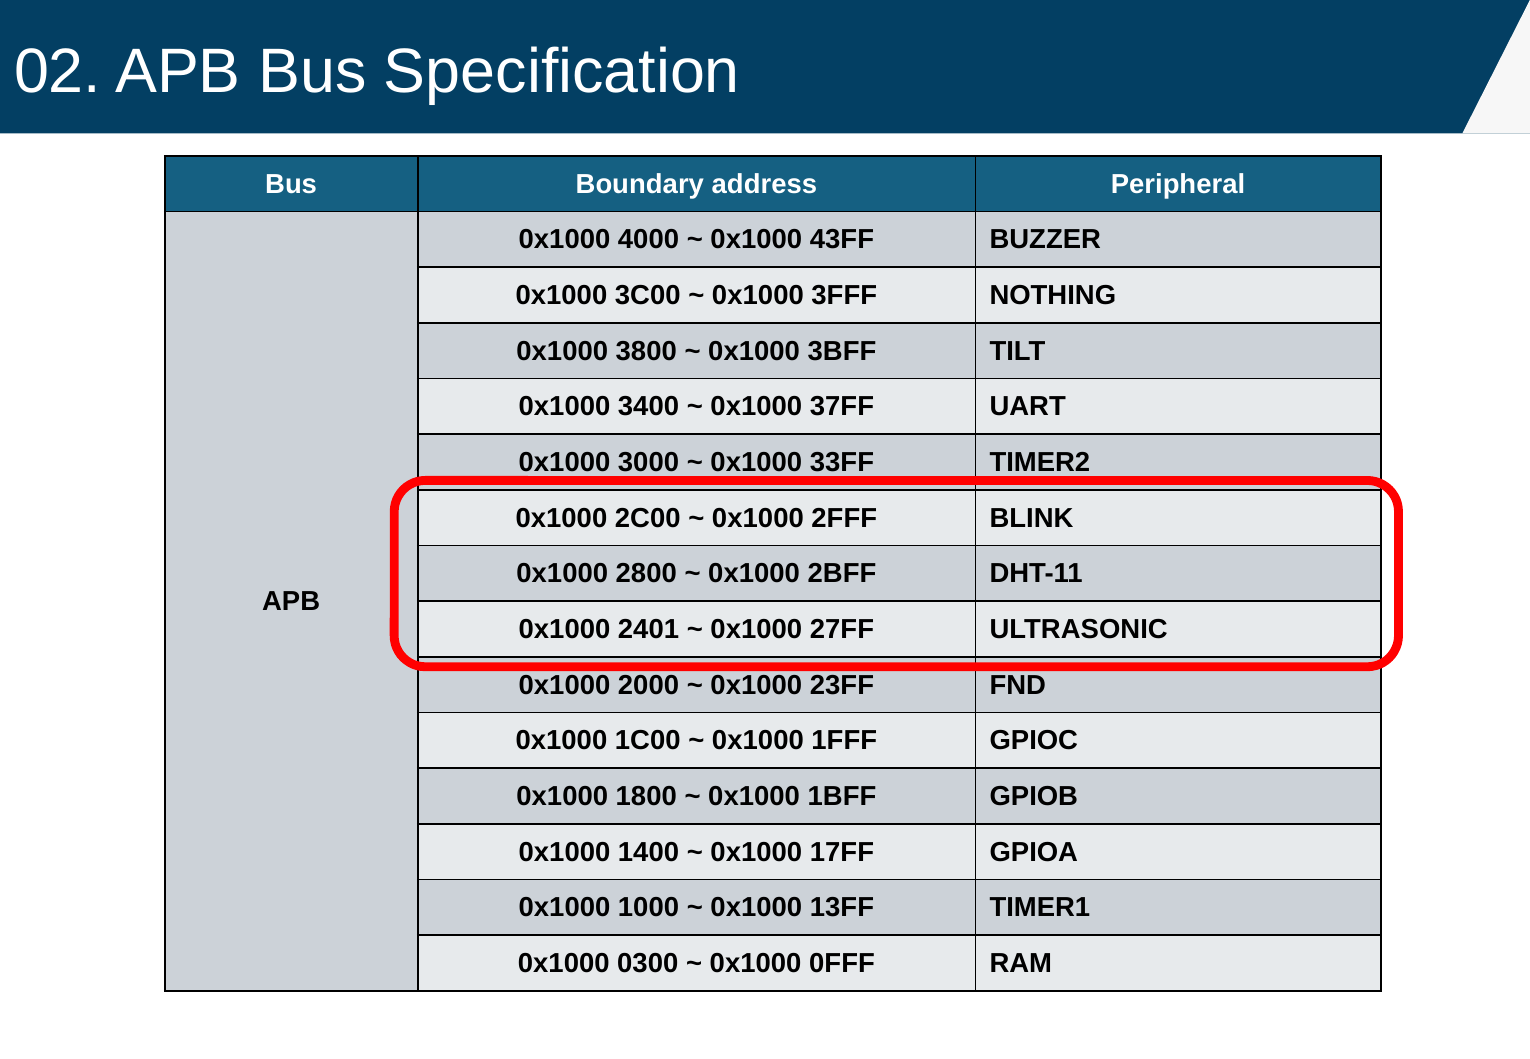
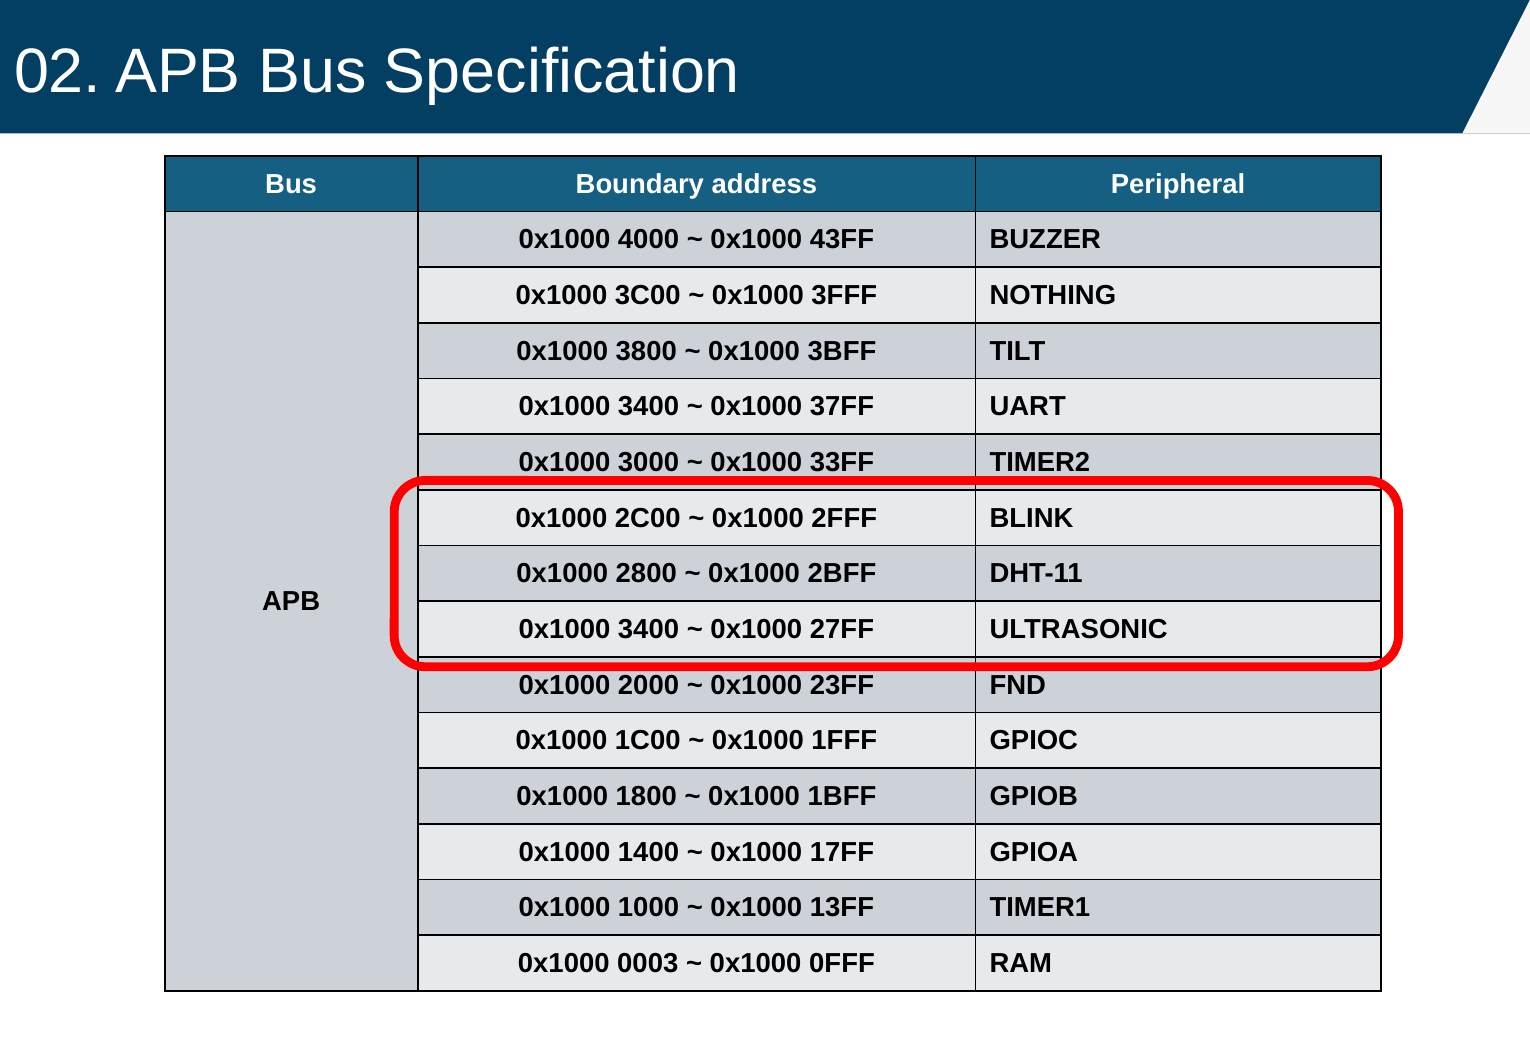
2401 at (648, 630): 2401 -> 3400
0300: 0300 -> 0003
